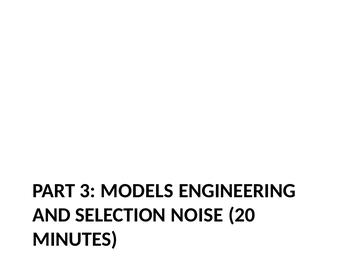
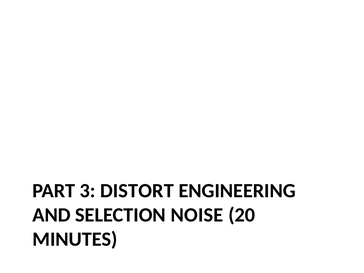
MODELS: MODELS -> DISTORT
